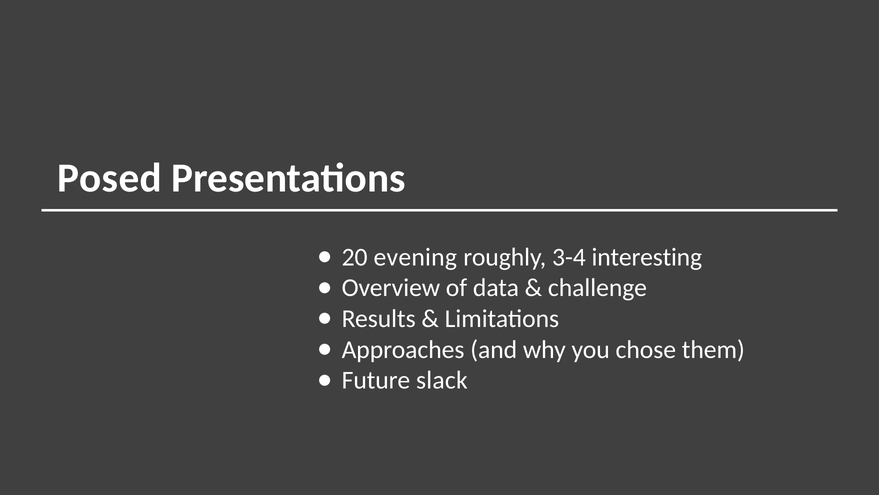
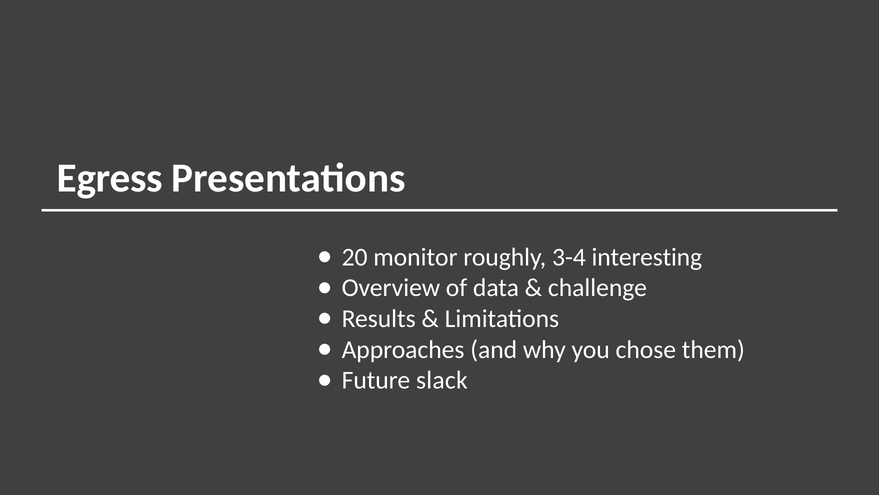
Posed: Posed -> Egress
evening: evening -> monitor
